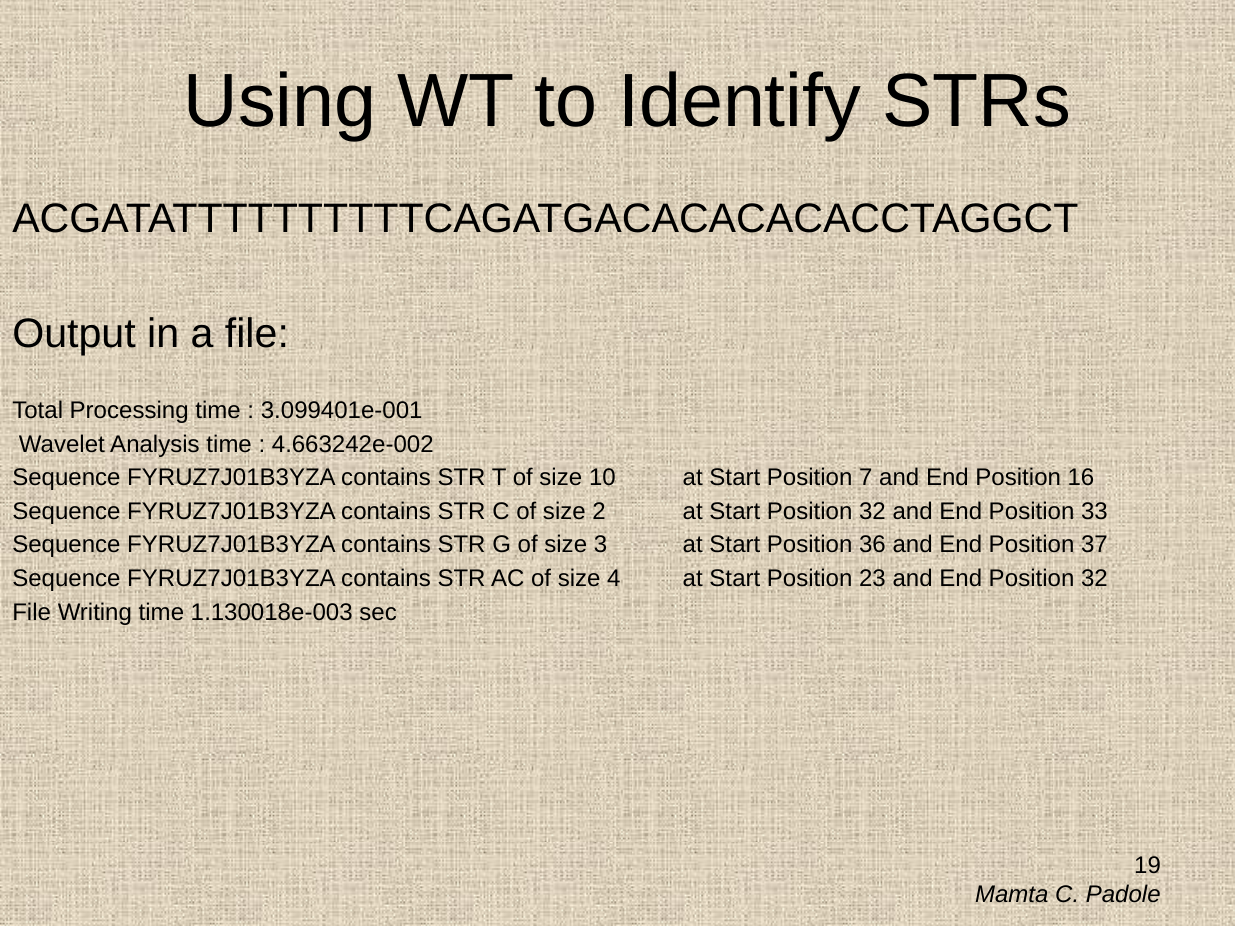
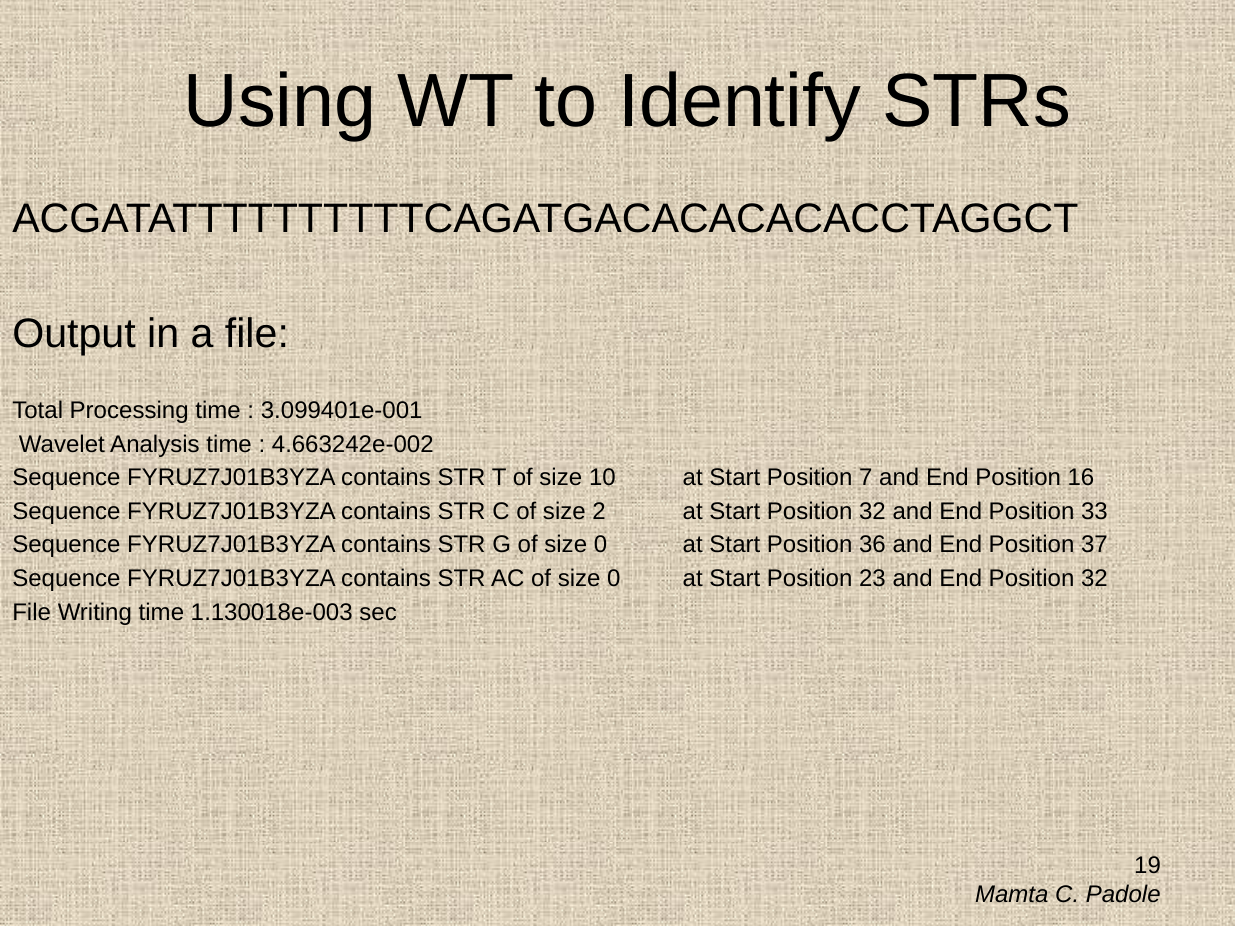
G of size 3: 3 -> 0
AC of size 4: 4 -> 0
